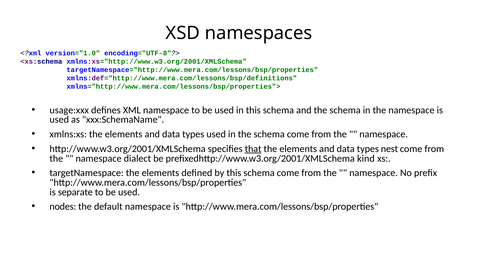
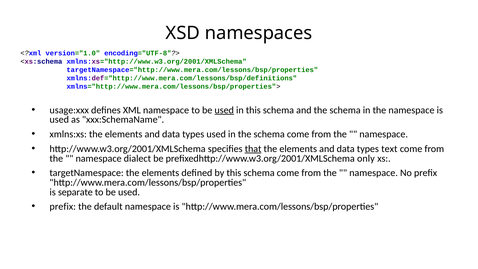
used at (224, 110) underline: none -> present
nest: nest -> text
kind: kind -> only
nodes at (63, 207): nodes -> prefix
